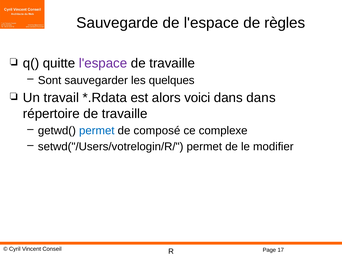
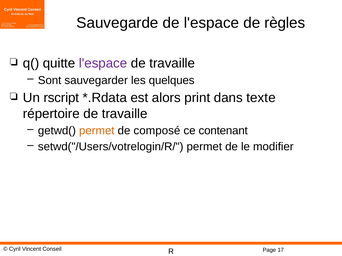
travail: travail -> rscript
voici: voici -> print
dans dans: dans -> texte
permet at (97, 131) colour: blue -> orange
complexe: complexe -> contenant
